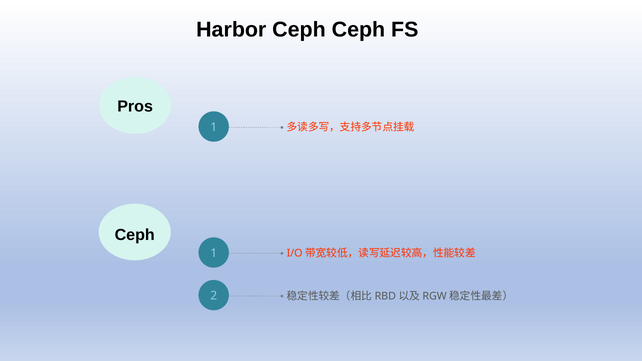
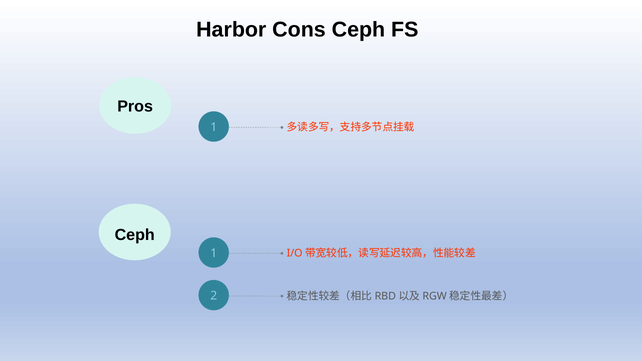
Harbor Ceph: Ceph -> Cons
